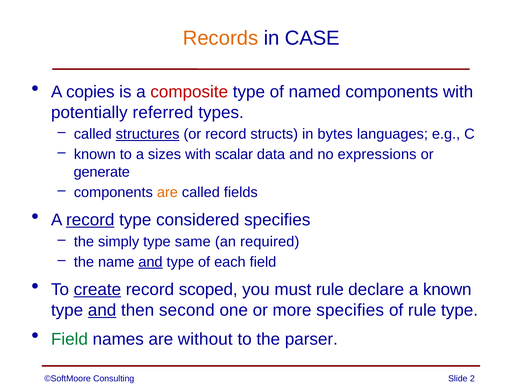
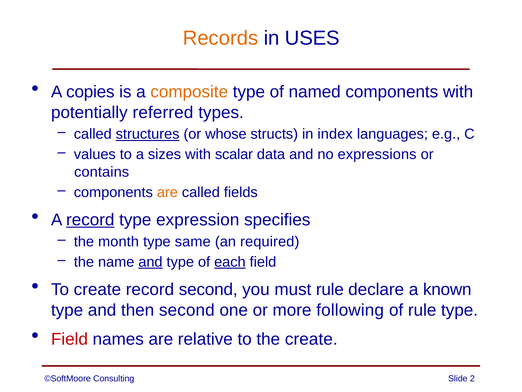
CASE: CASE -> USES
composite colour: red -> orange
or record: record -> whose
bytes: bytes -> index
known at (95, 154): known -> values
generate: generate -> contains
considered: considered -> expression
simply: simply -> month
each underline: none -> present
create at (97, 289) underline: present -> none
record scoped: scoped -> second
and at (102, 310) underline: present -> none
more specifies: specifies -> following
Field at (69, 339) colour: green -> red
without: without -> relative
the parser: parser -> create
